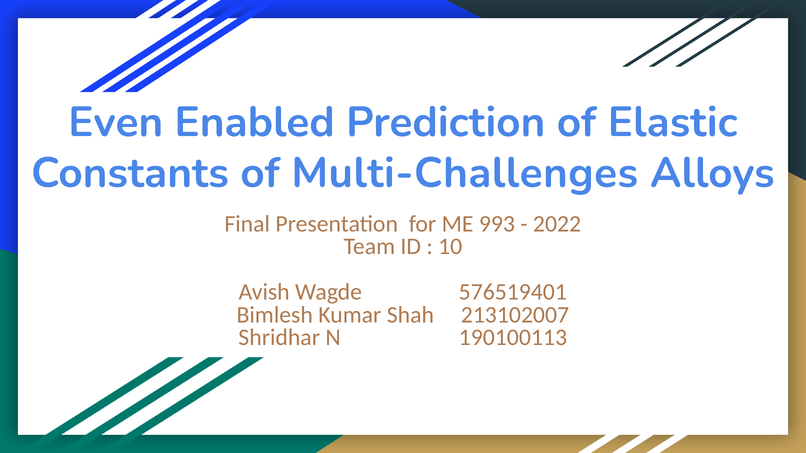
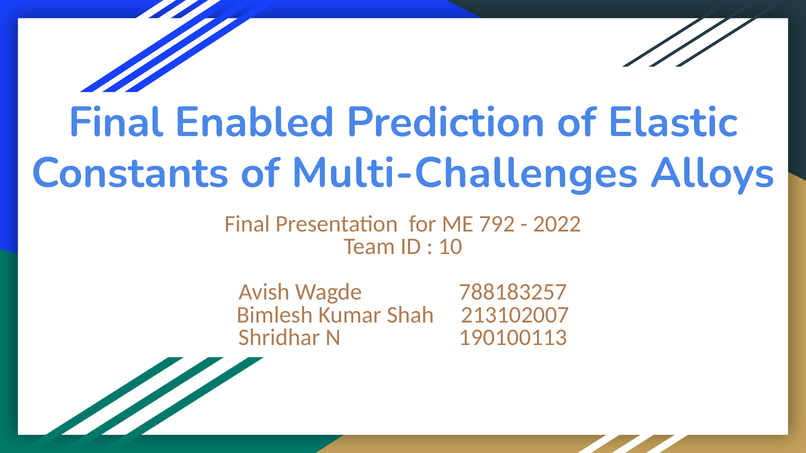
Even at (116, 122): Even -> Final
993: 993 -> 792
576519401: 576519401 -> 788183257
